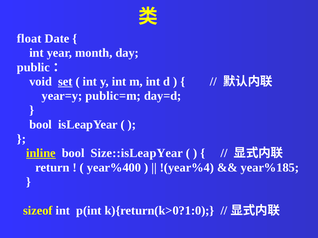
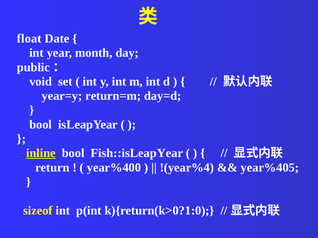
set underline: present -> none
public=m: public=m -> return=m
Size::isLeapYear: Size::isLeapYear -> Fish::isLeapYear
year%185: year%185 -> year%405
